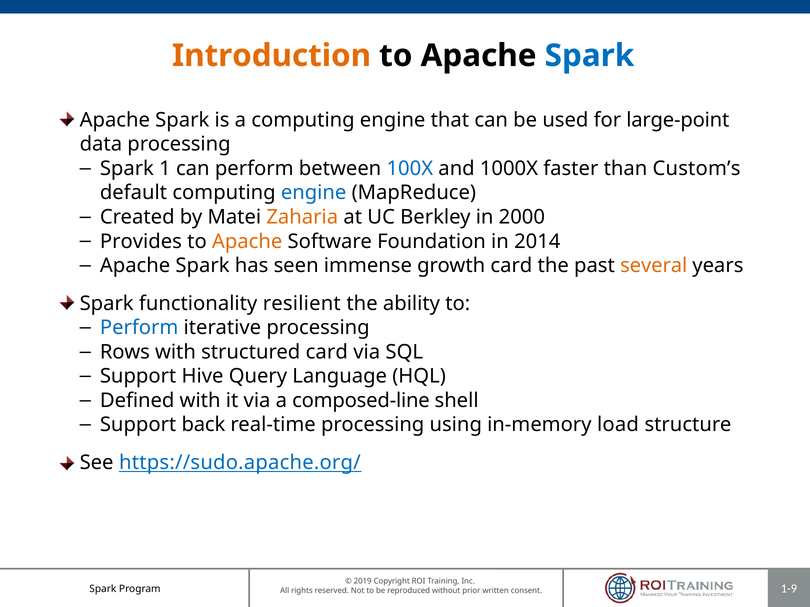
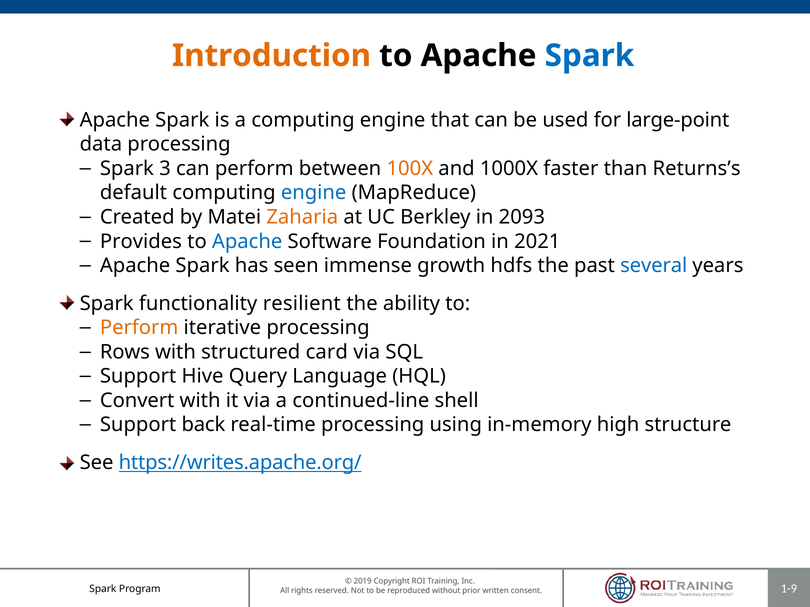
1: 1 -> 3
100X colour: blue -> orange
Custom’s: Custom’s -> Returns’s
2000: 2000 -> 2093
Apache at (247, 242) colour: orange -> blue
2014: 2014 -> 2021
growth card: card -> hdfs
several colour: orange -> blue
Perform at (139, 328) colour: blue -> orange
Defined: Defined -> Convert
composed-line: composed-line -> continued-line
load: load -> high
https://sudo.apache.org/: https://sudo.apache.org/ -> https://writes.apache.org/
